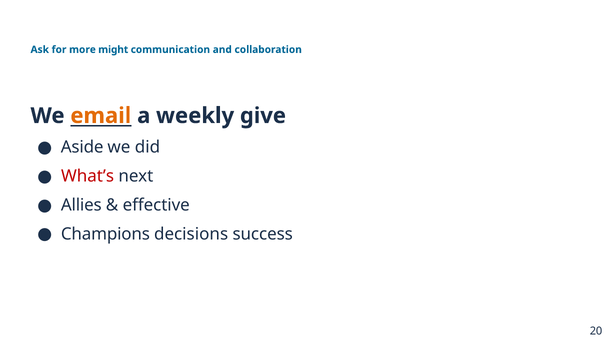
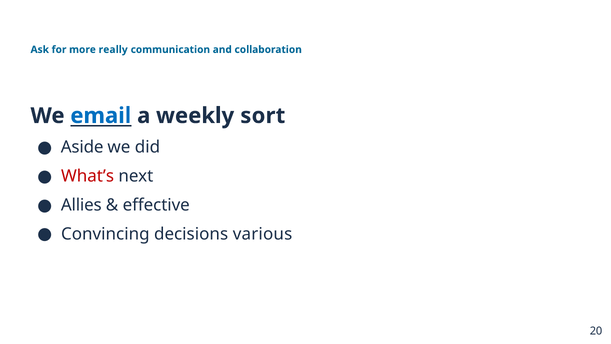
might: might -> really
email colour: orange -> blue
give: give -> sort
Champions: Champions -> Convincing
success: success -> various
